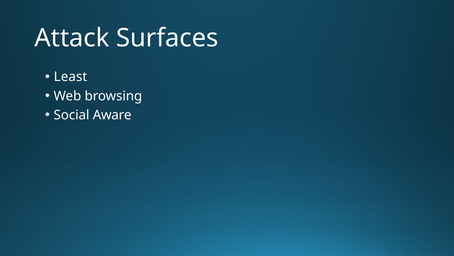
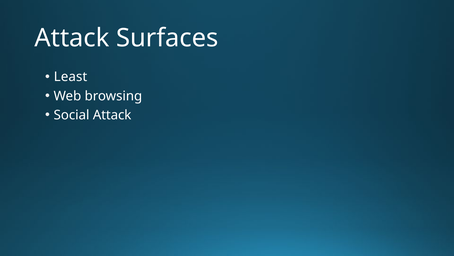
Social Aware: Aware -> Attack
